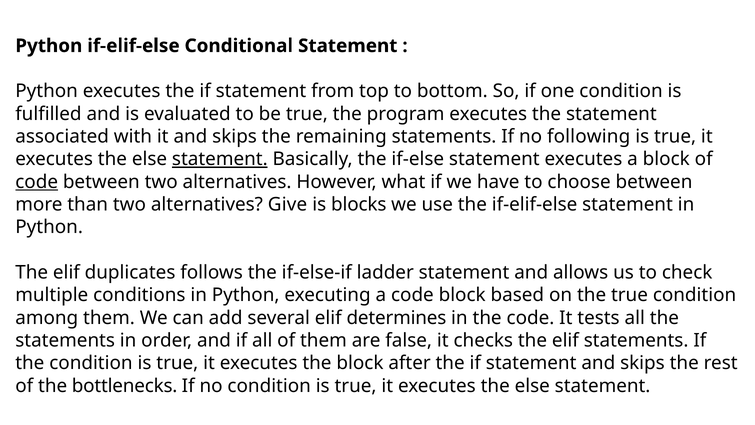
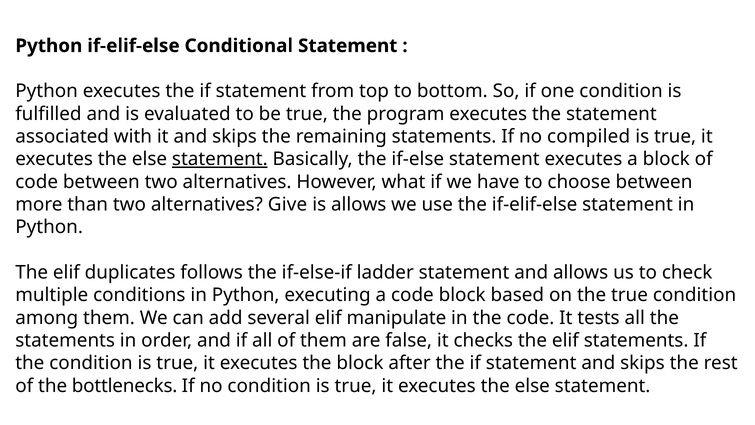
following: following -> compiled
code at (37, 182) underline: present -> none
is blocks: blocks -> allows
determines: determines -> manipulate
